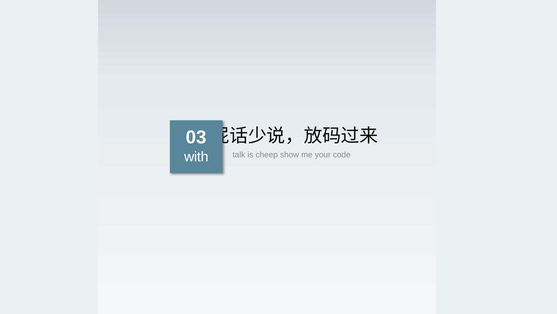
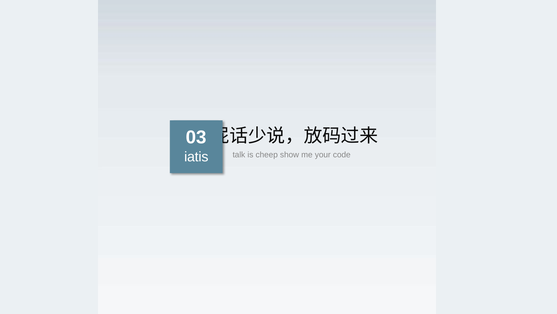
with: with -> iatis
